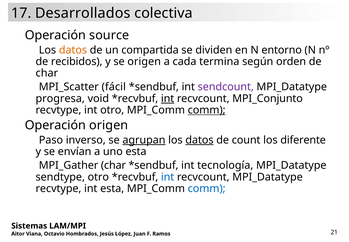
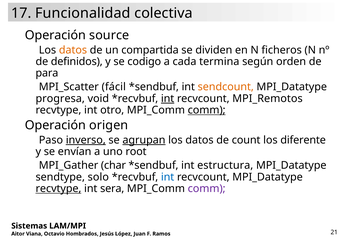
Desarrollados: Desarrollados -> Funcionalidad
entorno: entorno -> ficheros
recibidos: recibidos -> definidos
se origen: origen -> codigo
char at (47, 73): char -> para
sendcount colour: purple -> orange
MPI_Conjunto: MPI_Conjunto -> MPI_Remotos
inverso underline: none -> present
datos at (199, 140) underline: present -> none
uno esta: esta -> root
tecnología: tecnología -> estructura
sendtype otro: otro -> solo
recvtype at (58, 188) underline: none -> present
int esta: esta -> sera
comm at (207, 188) colour: blue -> purple
